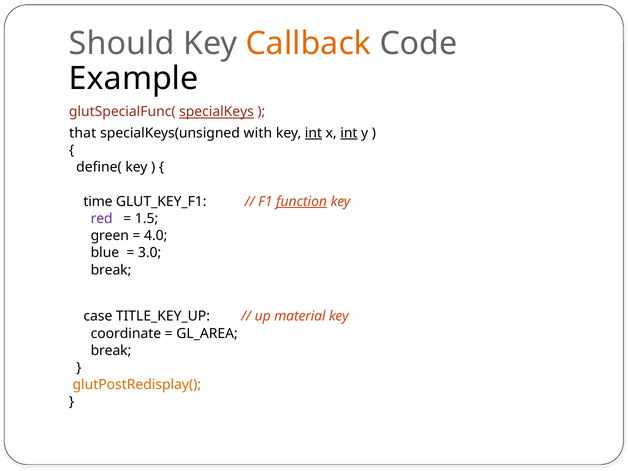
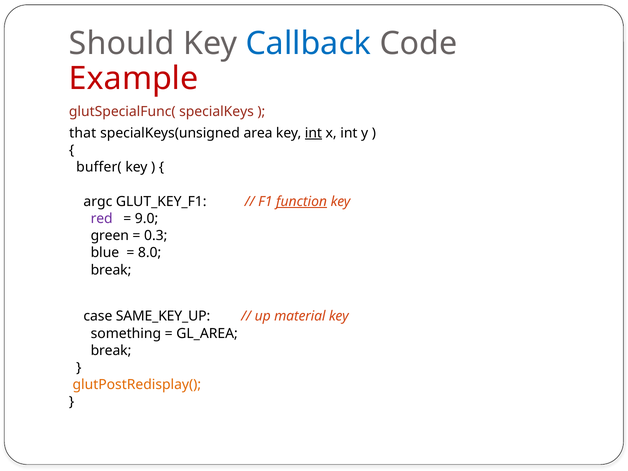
Callback colour: orange -> blue
Example colour: black -> red
specialKeys underline: present -> none
with: with -> area
int at (349, 133) underline: present -> none
define(: define( -> buffer(
time: time -> argc
1.5: 1.5 -> 9.0
4.0: 4.0 -> 0.3
3.0: 3.0 -> 8.0
TITLE_KEY_UP: TITLE_KEY_UP -> SAME_KEY_UP
coordinate: coordinate -> something
